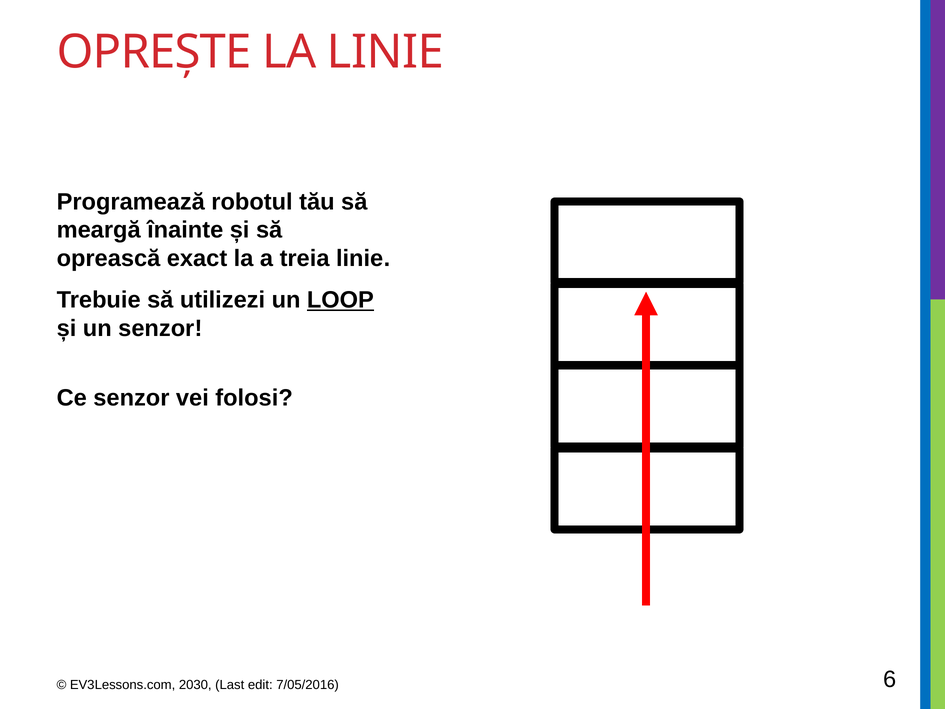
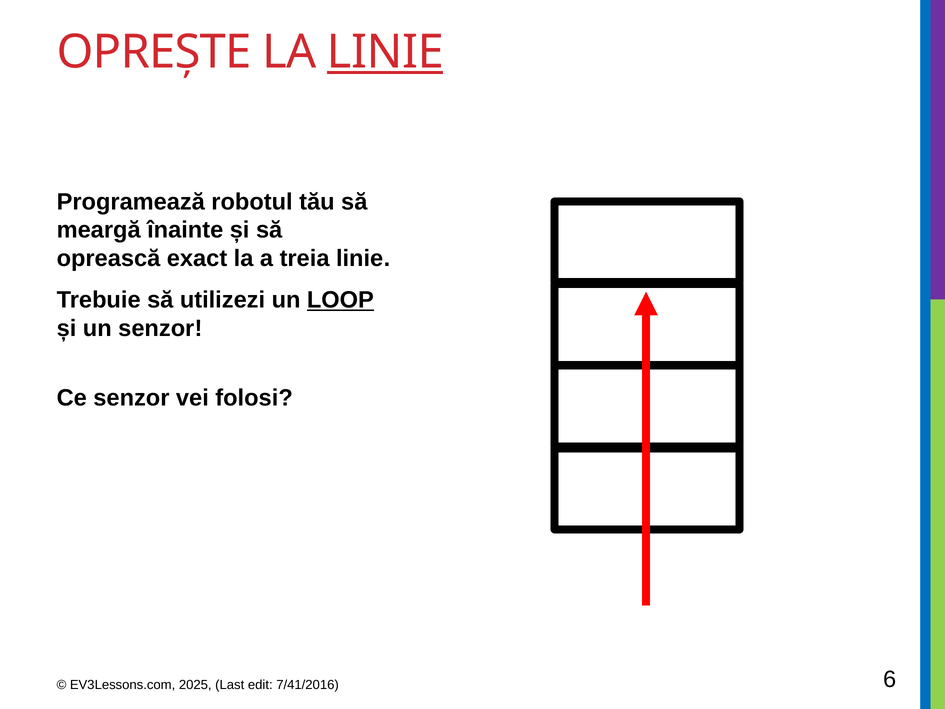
LINIE at (385, 52) underline: none -> present
2030: 2030 -> 2025
7/05/2016: 7/05/2016 -> 7/41/2016
